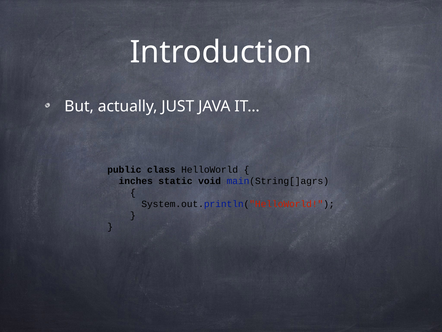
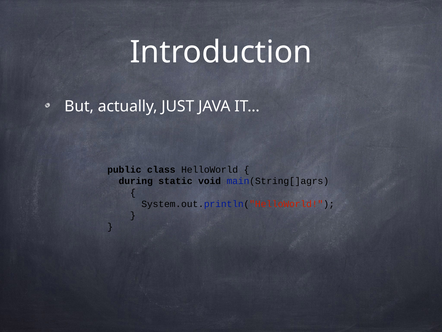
inches: inches -> during
